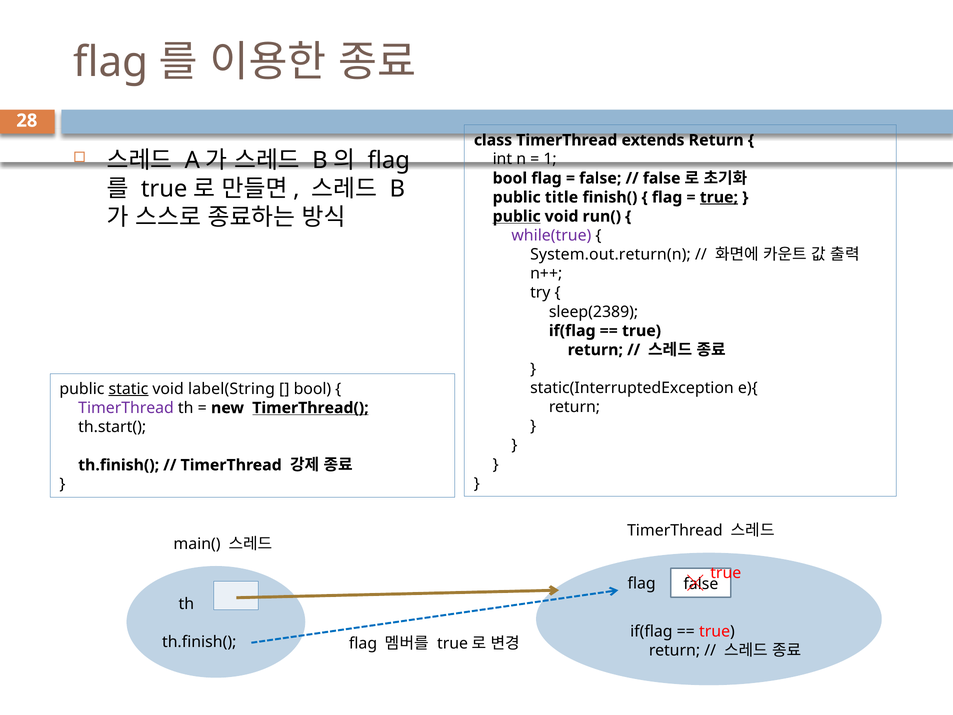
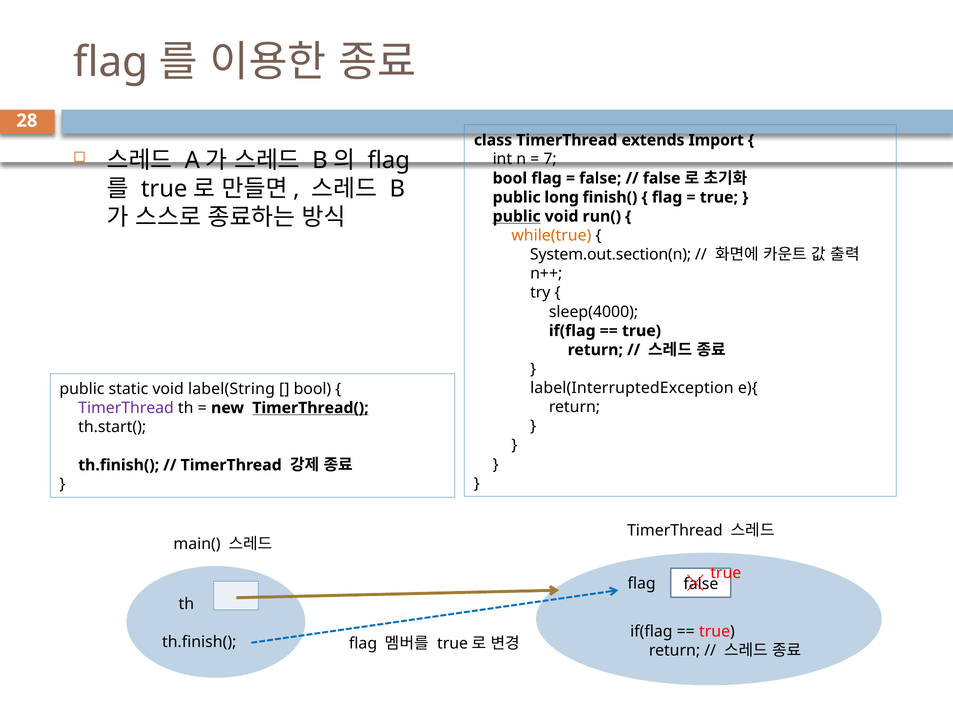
extends Return: Return -> Import
1: 1 -> 7
title: title -> long
true at (719, 197) underline: present -> none
while(true colour: purple -> orange
System.out.return(n: System.out.return(n -> System.out.section(n
sleep(2389: sleep(2389 -> sleep(4000
static(InterruptedException: static(InterruptedException -> label(InterruptedException
static underline: present -> none
